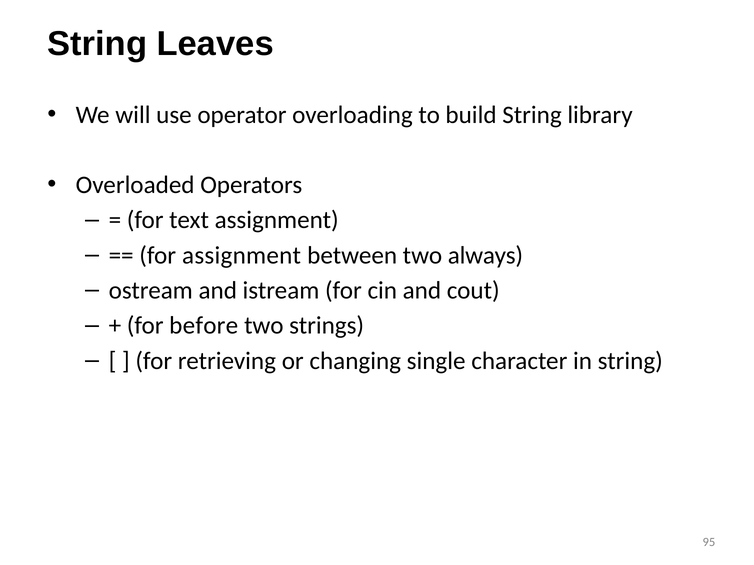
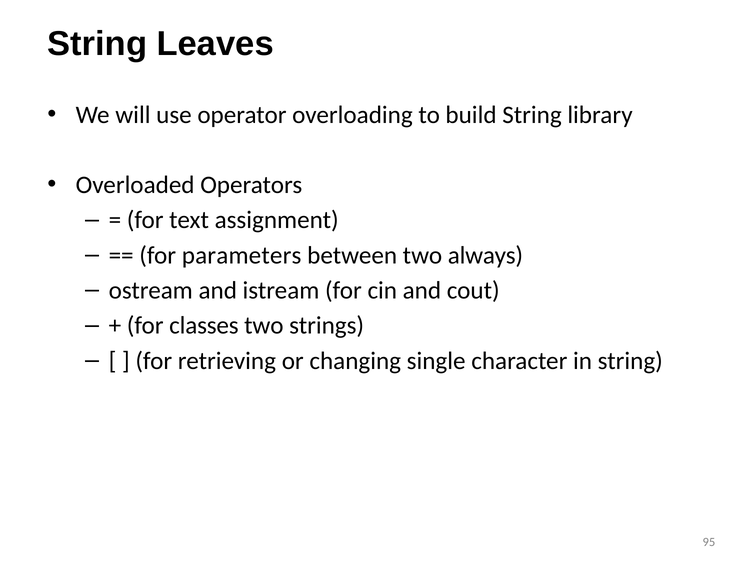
for assignment: assignment -> parameters
before: before -> classes
